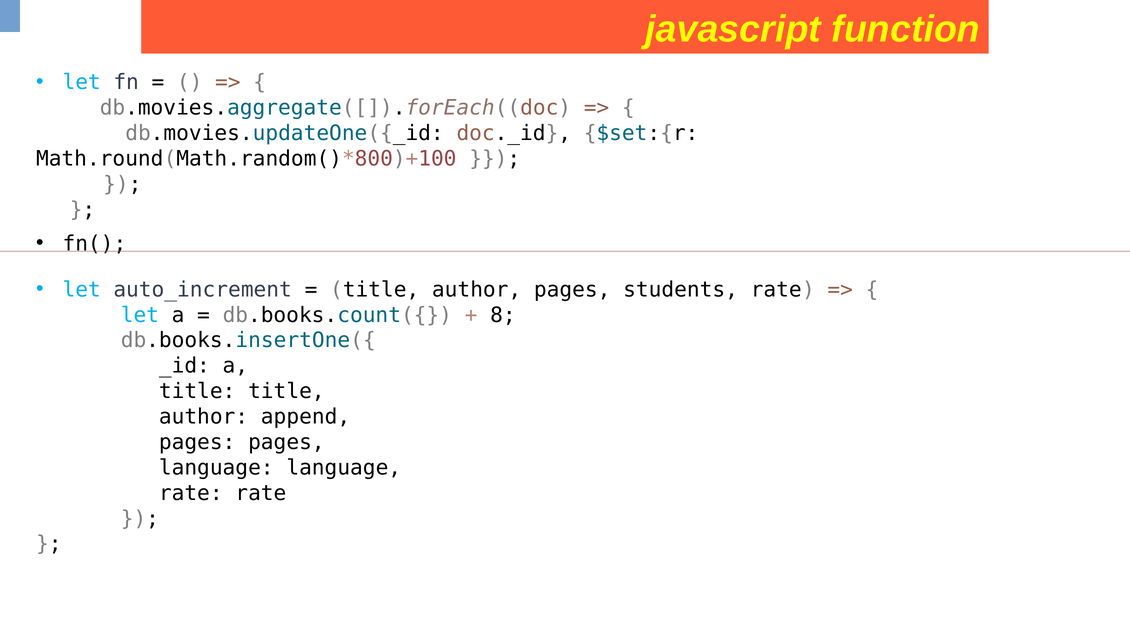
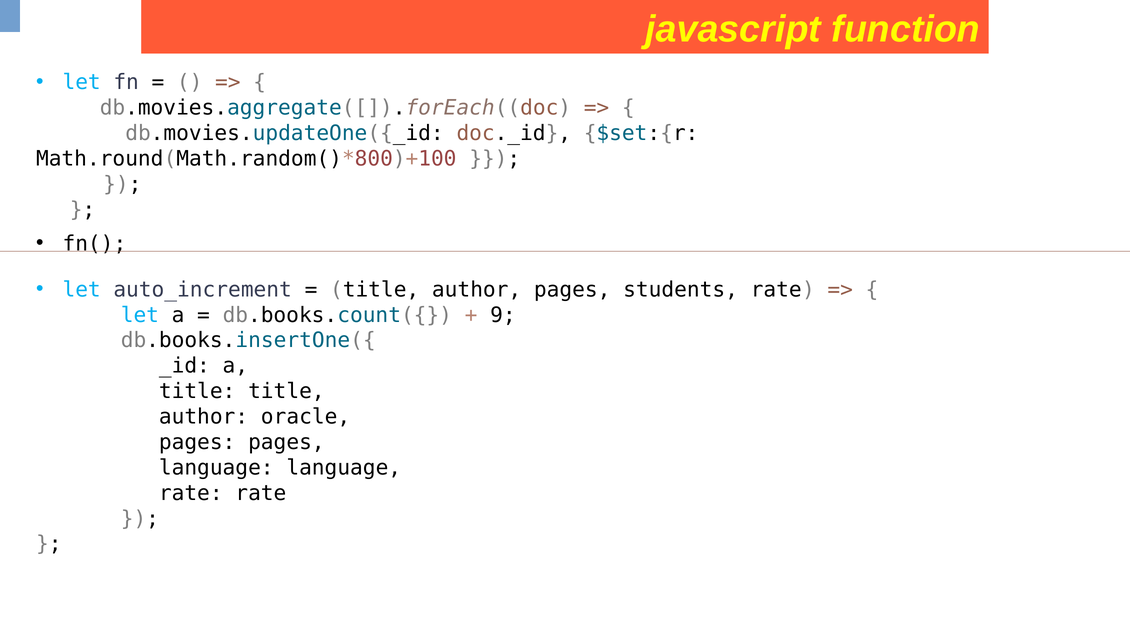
8: 8 -> 9
append: append -> oracle
